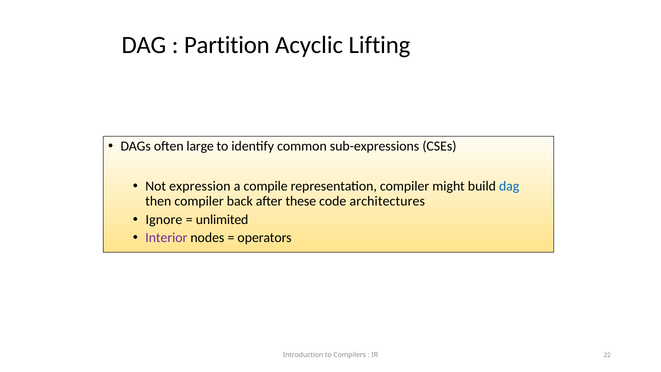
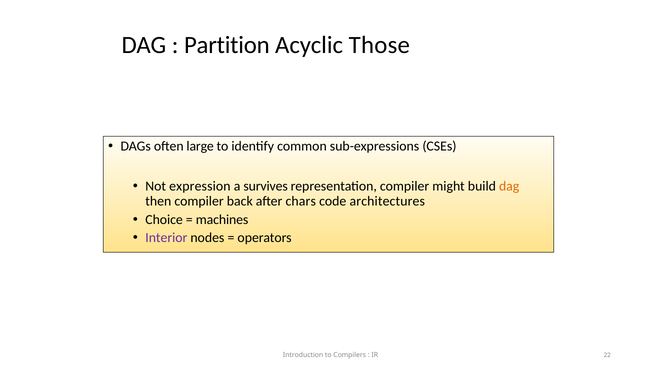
Lifting: Lifting -> Those
compile: compile -> survives
dag at (509, 186) colour: blue -> orange
these: these -> chars
Ignore: Ignore -> Choice
unlimited: unlimited -> machines
